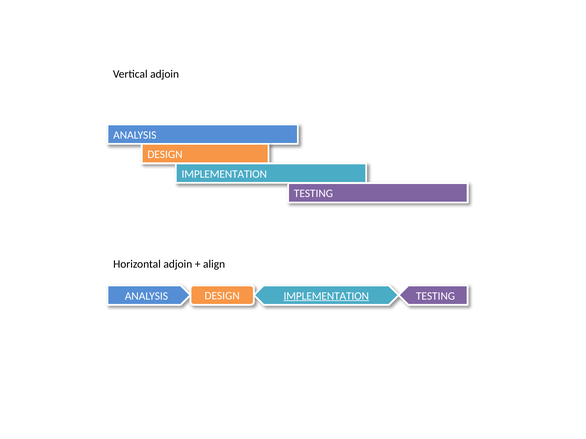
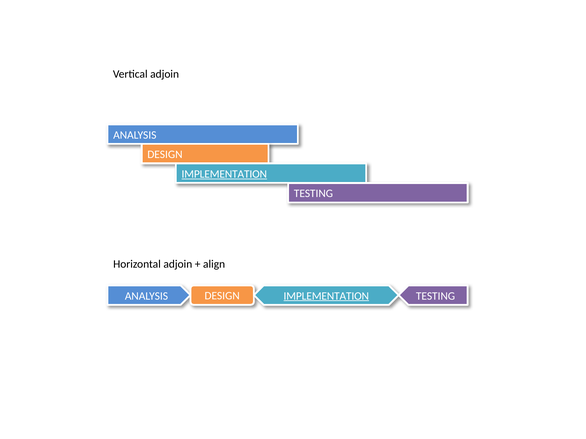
IMPLEMENTATION at (224, 174) underline: none -> present
